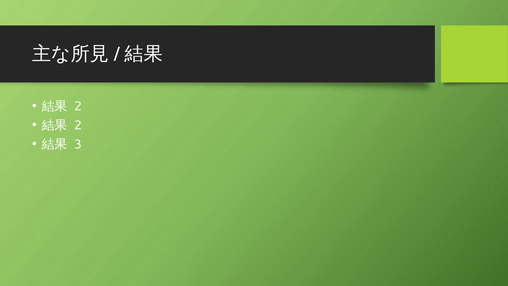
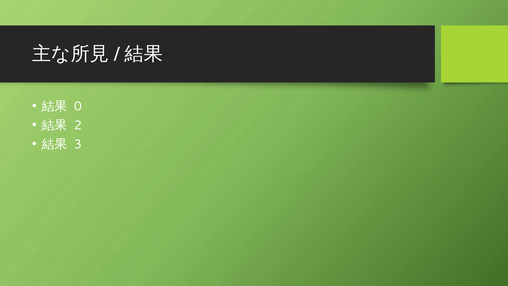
2 at (78, 106): 2 -> 0
